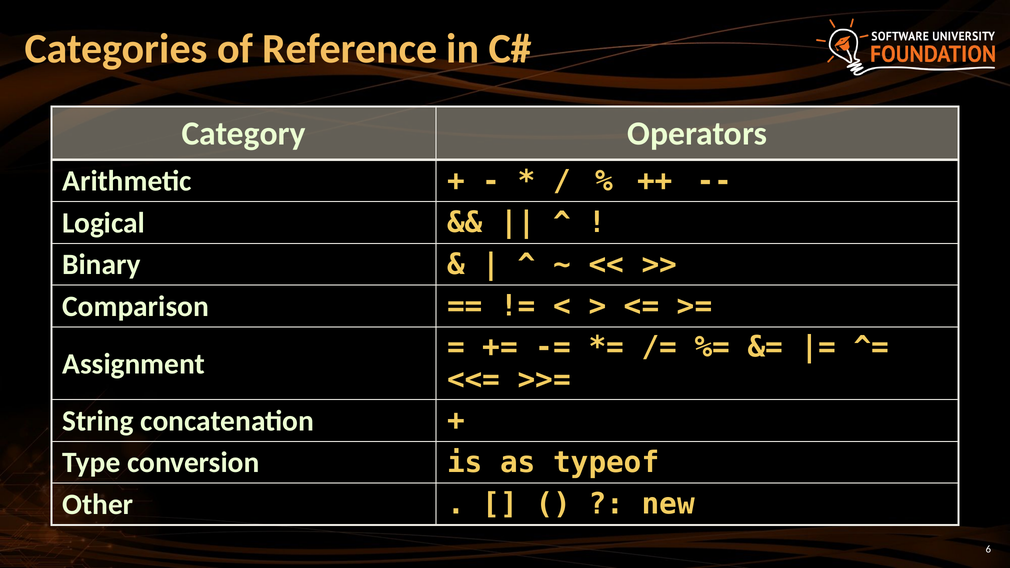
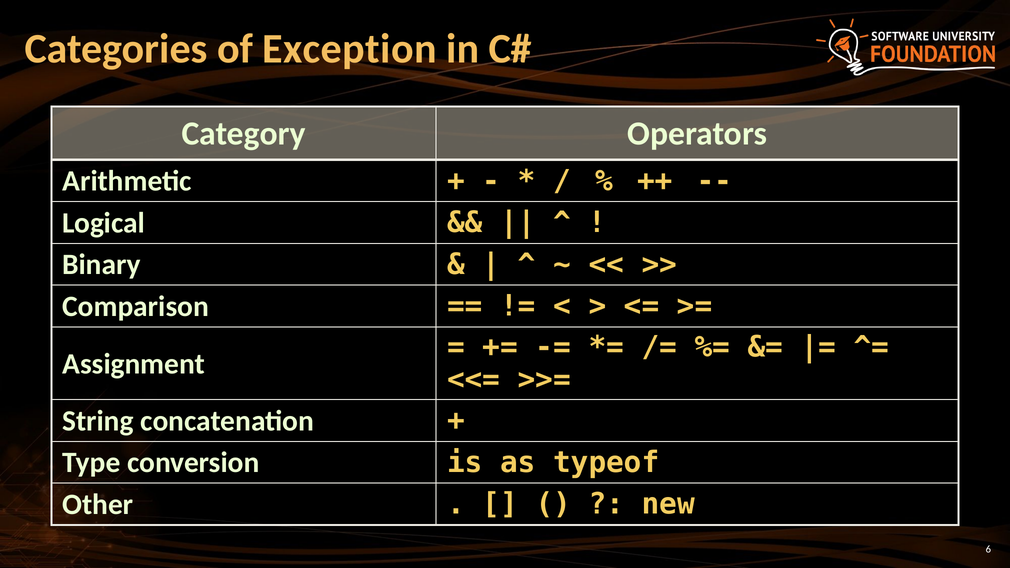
Reference: Reference -> Exception
